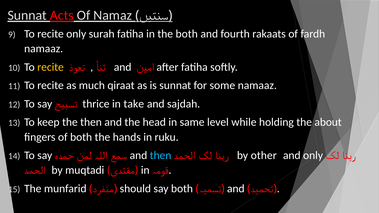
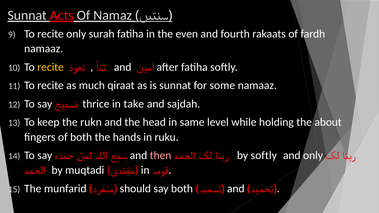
the both: both -> even
the then: then -> rukn
then at (161, 155) colour: light blue -> pink
other at (264, 155): other -> softly
